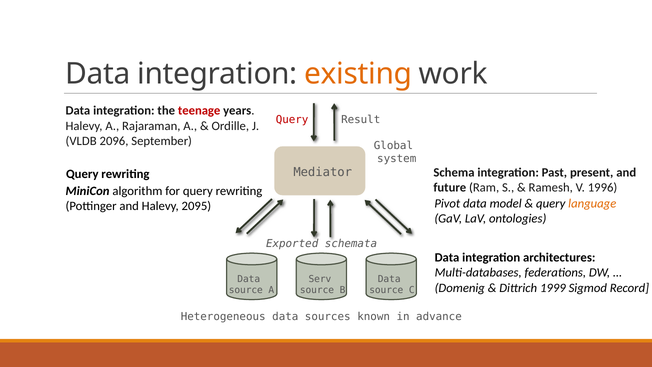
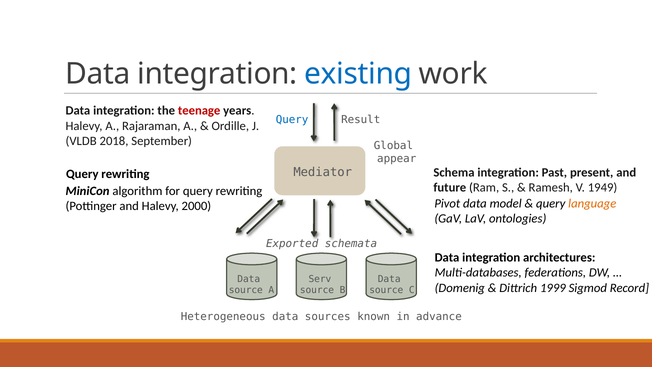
existing colour: orange -> blue
Query at (292, 120) colour: red -> blue
2096: 2096 -> 2018
system: system -> appear
1996: 1996 -> 1949
2095: 2095 -> 2000
